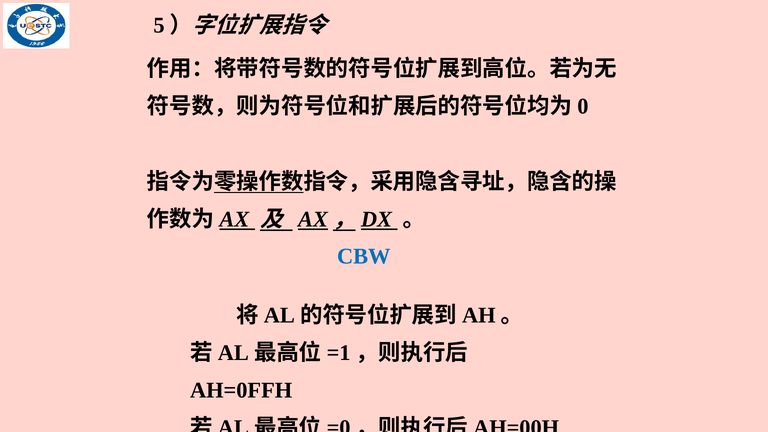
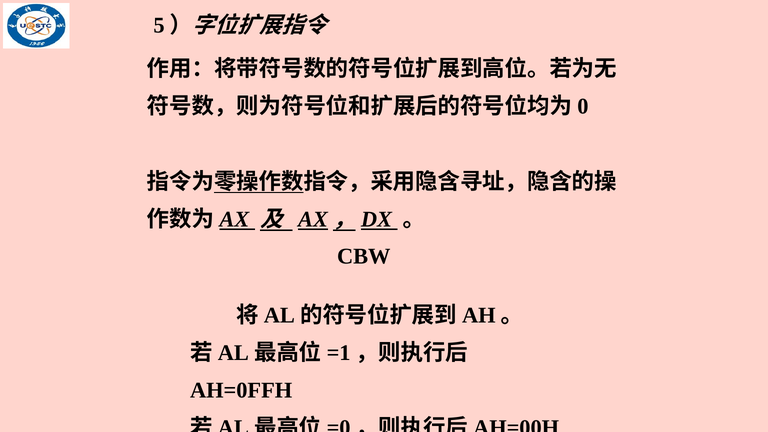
CBW colour: blue -> black
